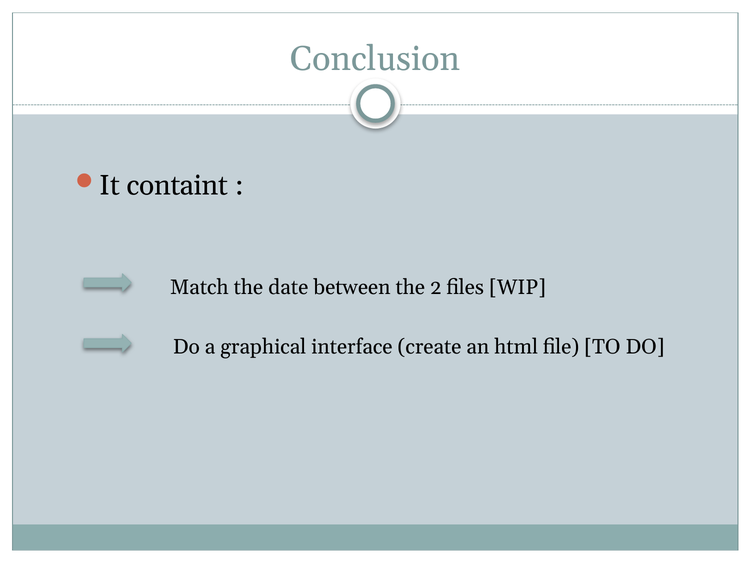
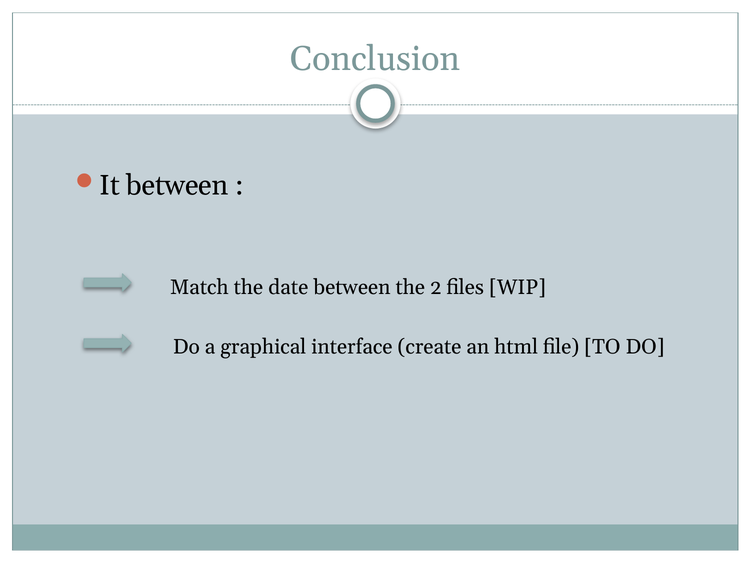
It containt: containt -> between
